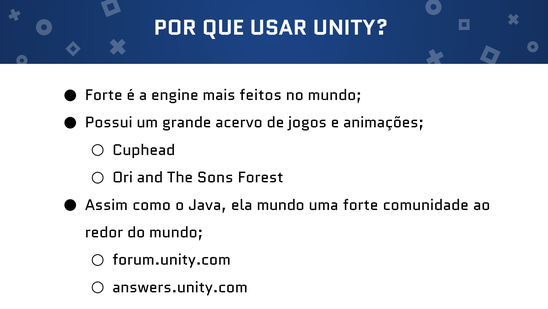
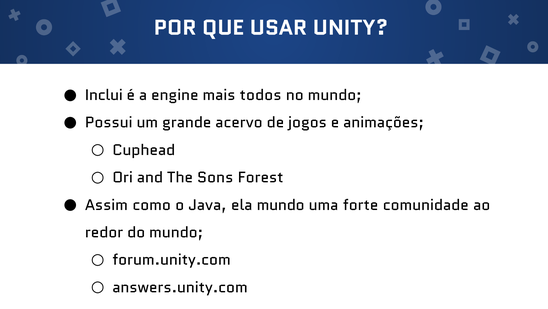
Forte at (104, 95): Forte -> Inclui
feitos: feitos -> todos
